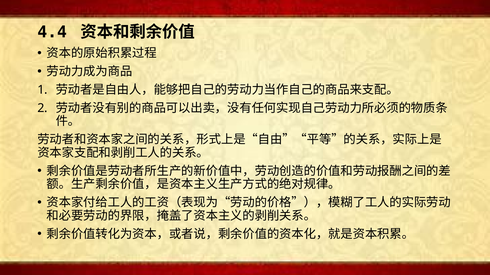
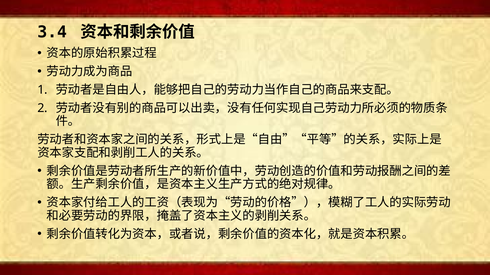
4.4: 4.4 -> 3.4
